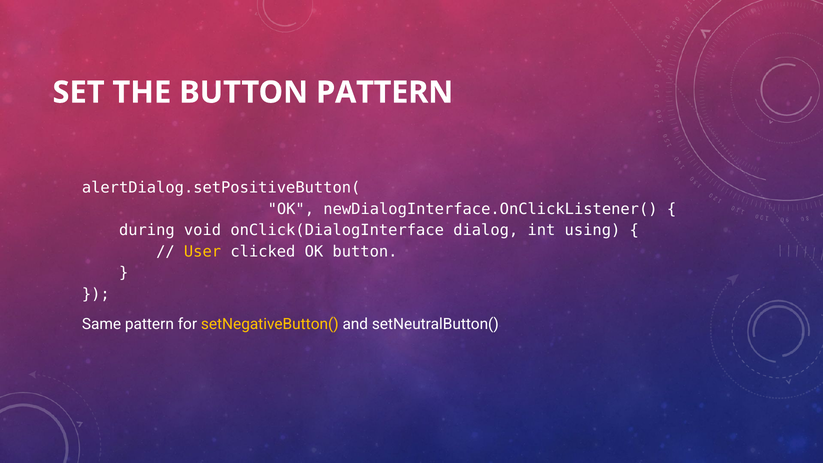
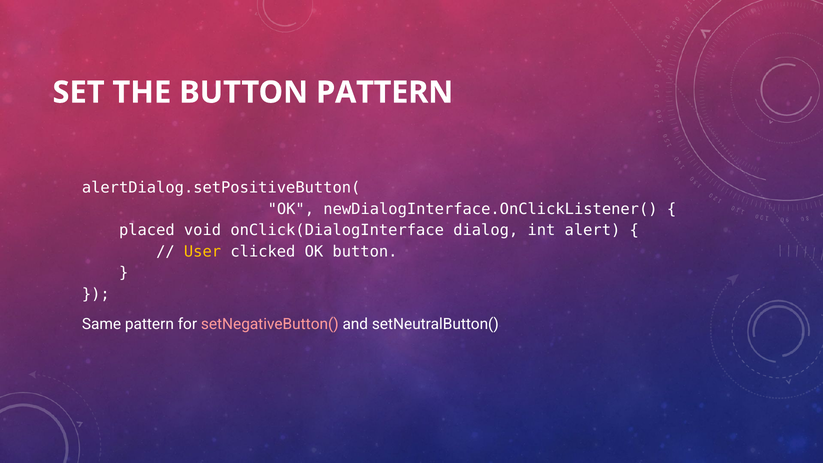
during: during -> placed
using: using -> alert
setNegativeButton( colour: yellow -> pink
